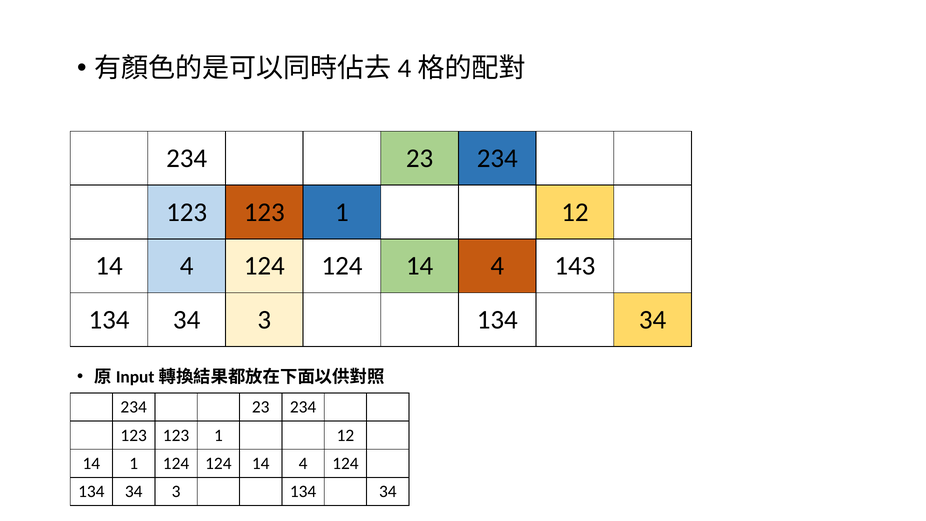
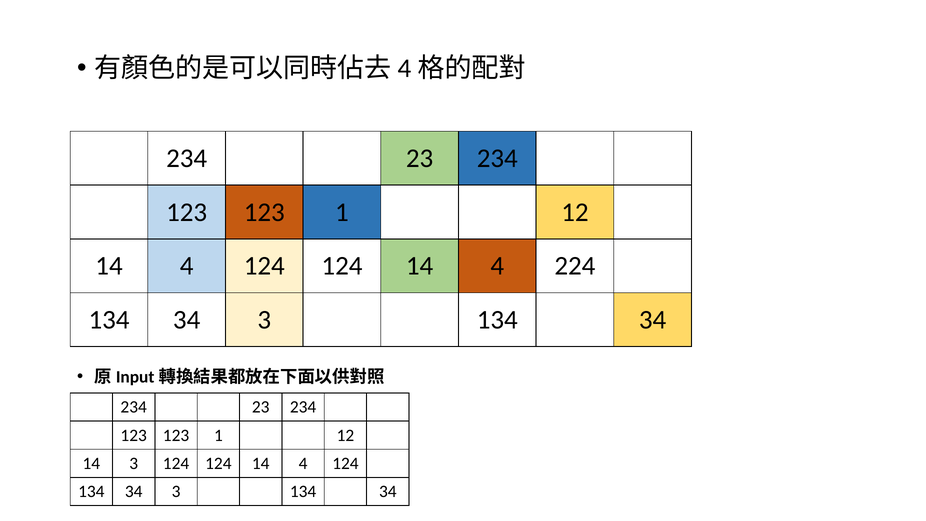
143: 143 -> 224
14 1: 1 -> 3
